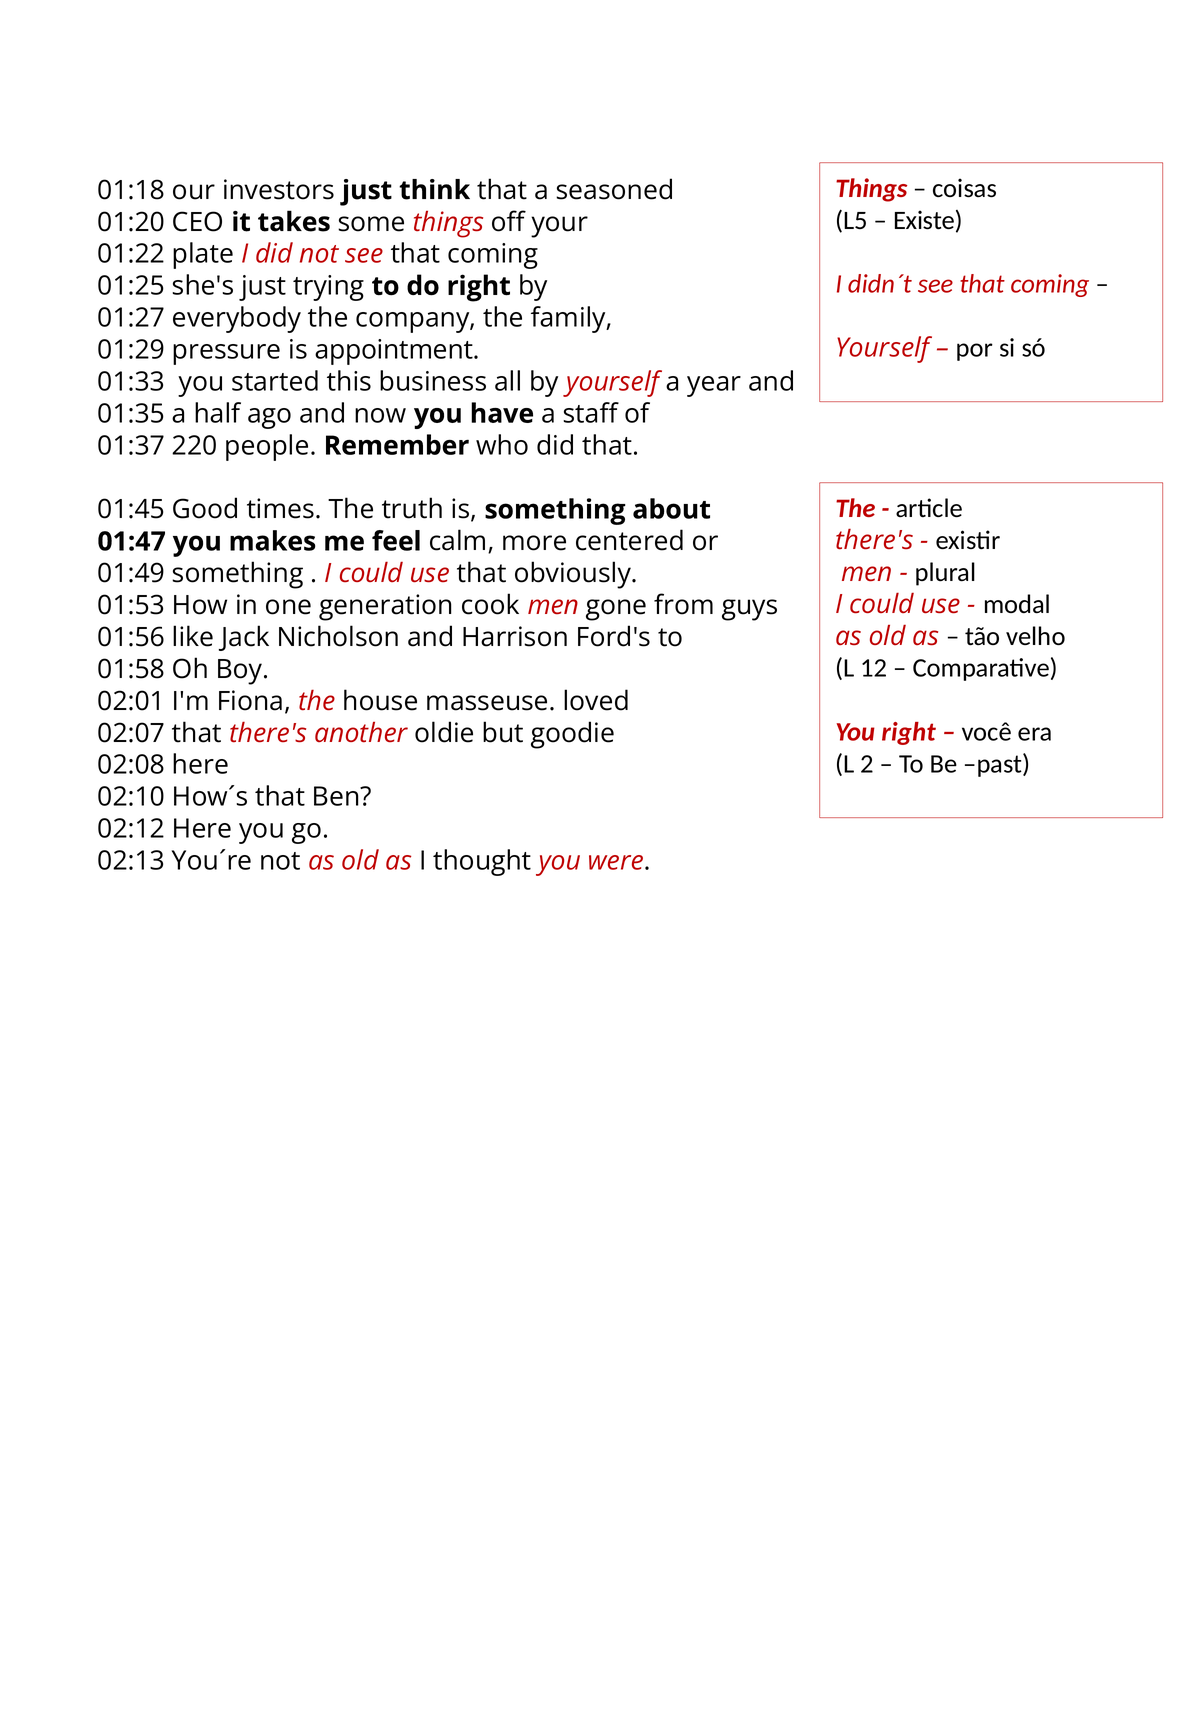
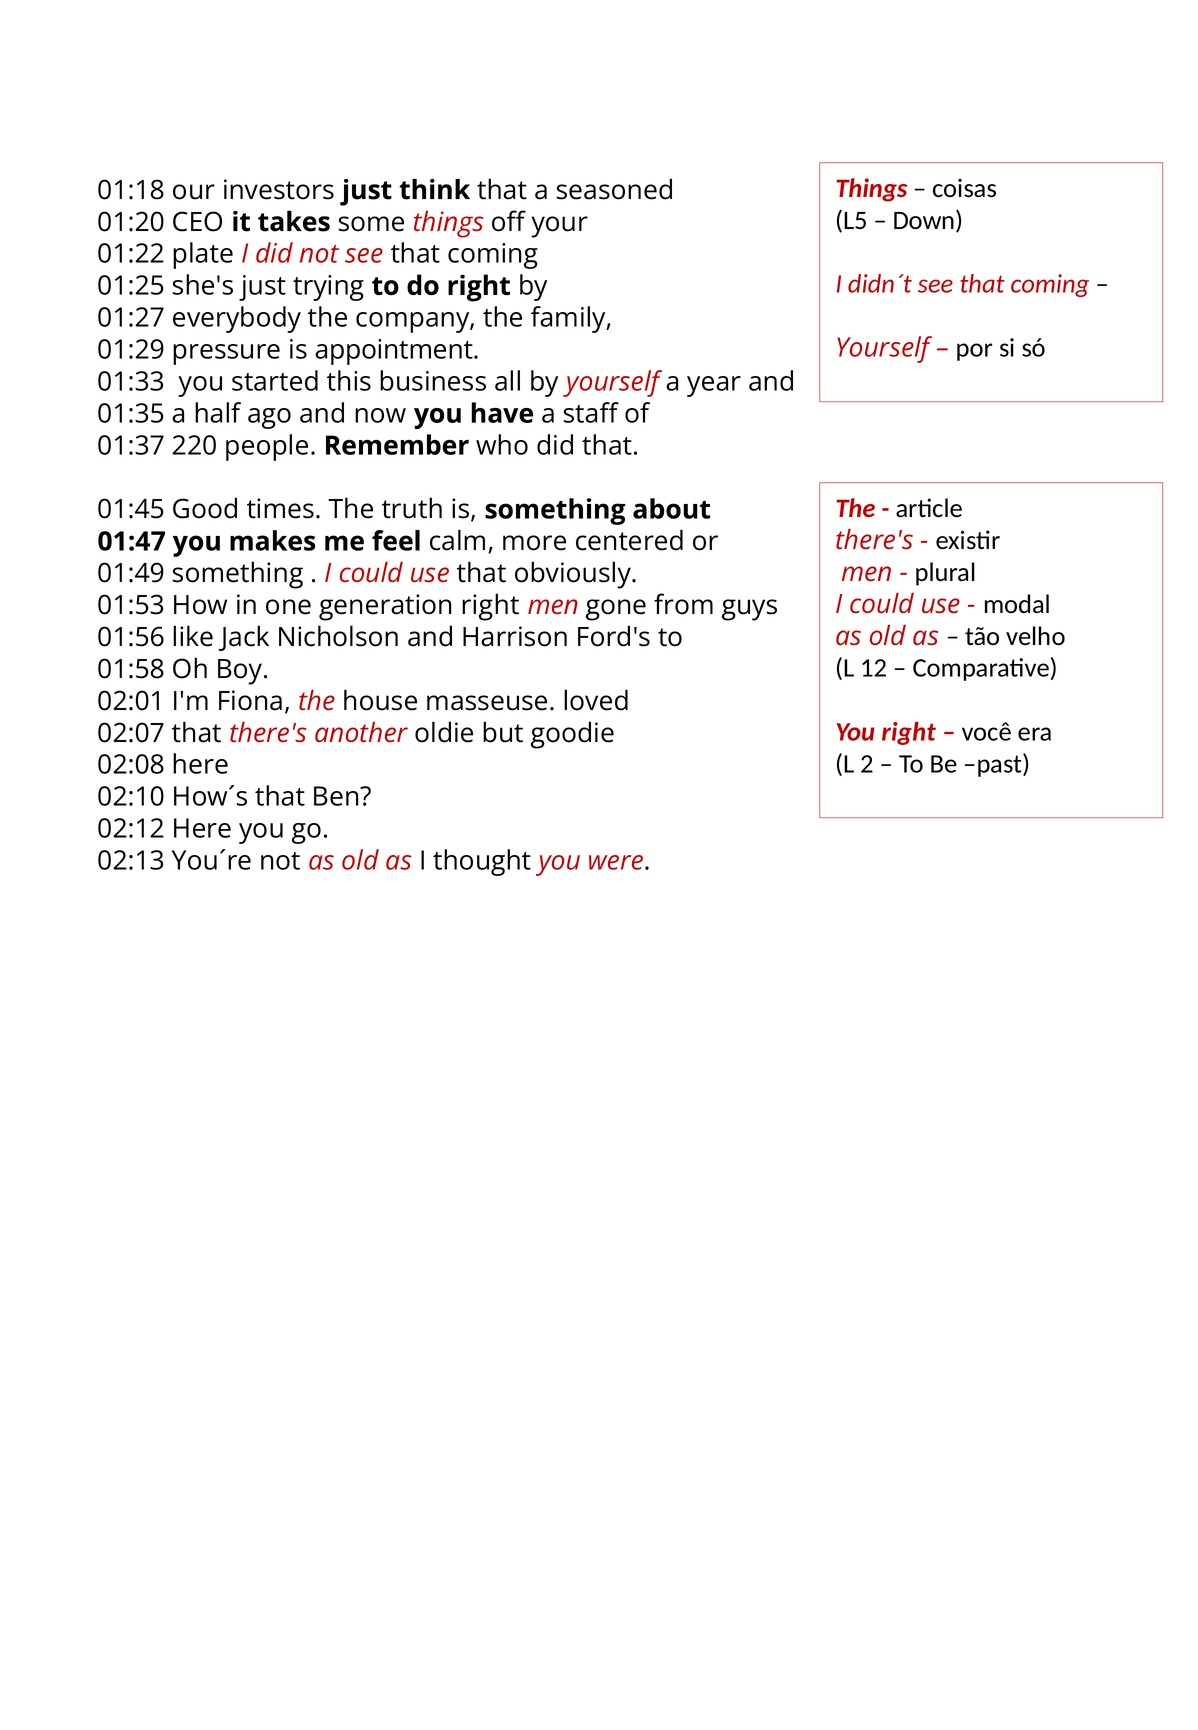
Existe: Existe -> Down
generation cook: cook -> right
